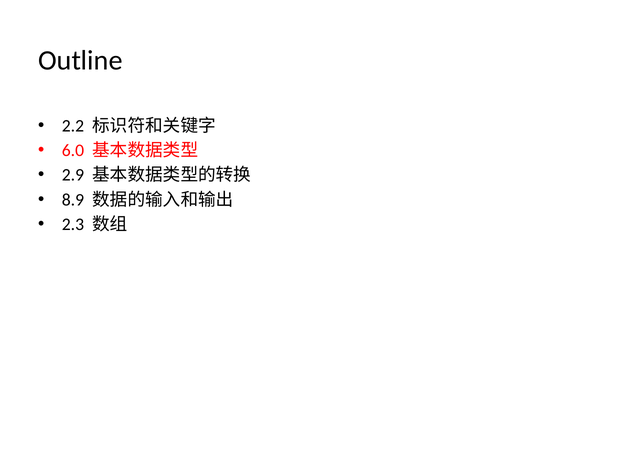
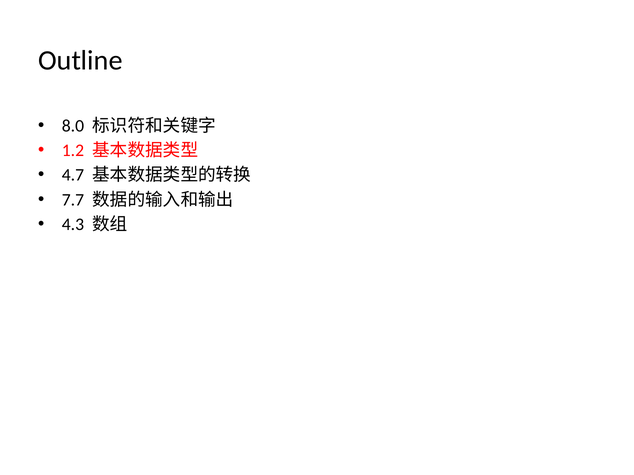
2.2: 2.2 -> 8.0
6.0: 6.0 -> 1.2
2.9: 2.9 -> 4.7
8.9: 8.9 -> 7.7
2.3: 2.3 -> 4.3
